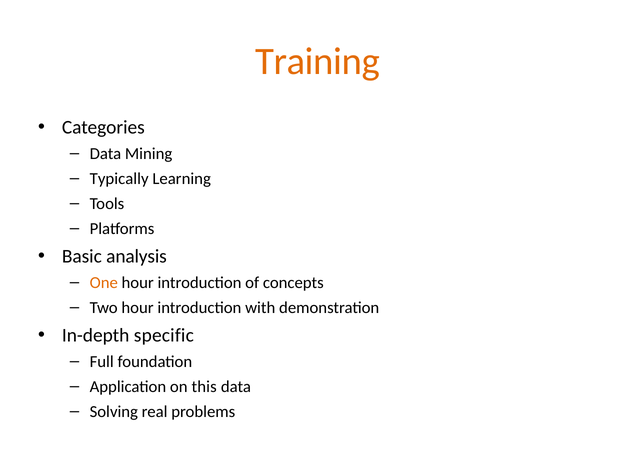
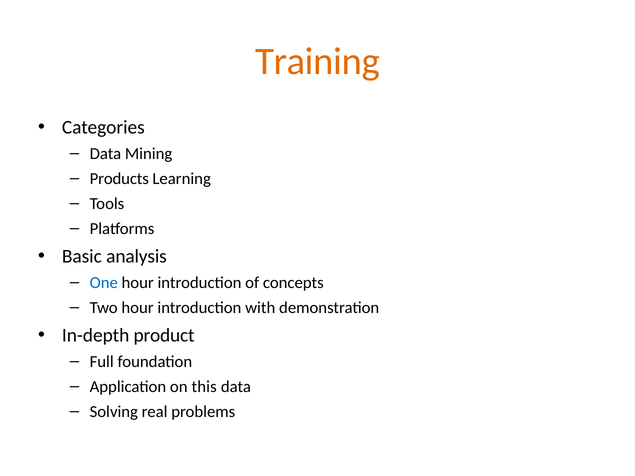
Typically: Typically -> Products
One colour: orange -> blue
specific: specific -> product
